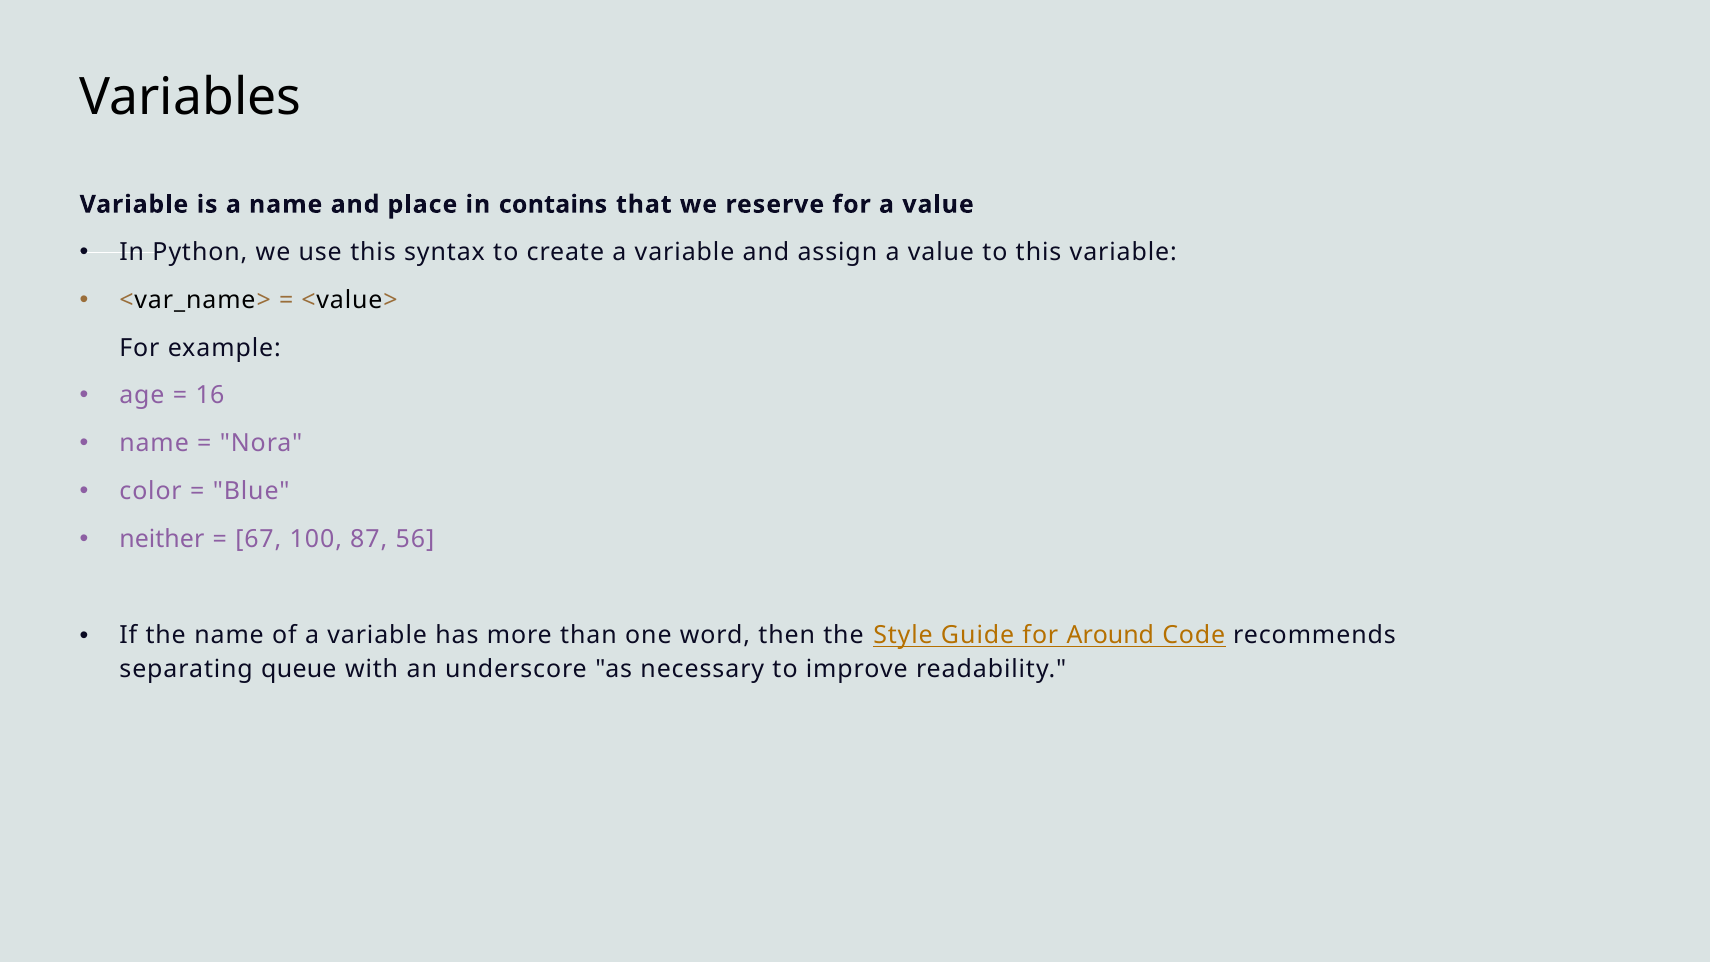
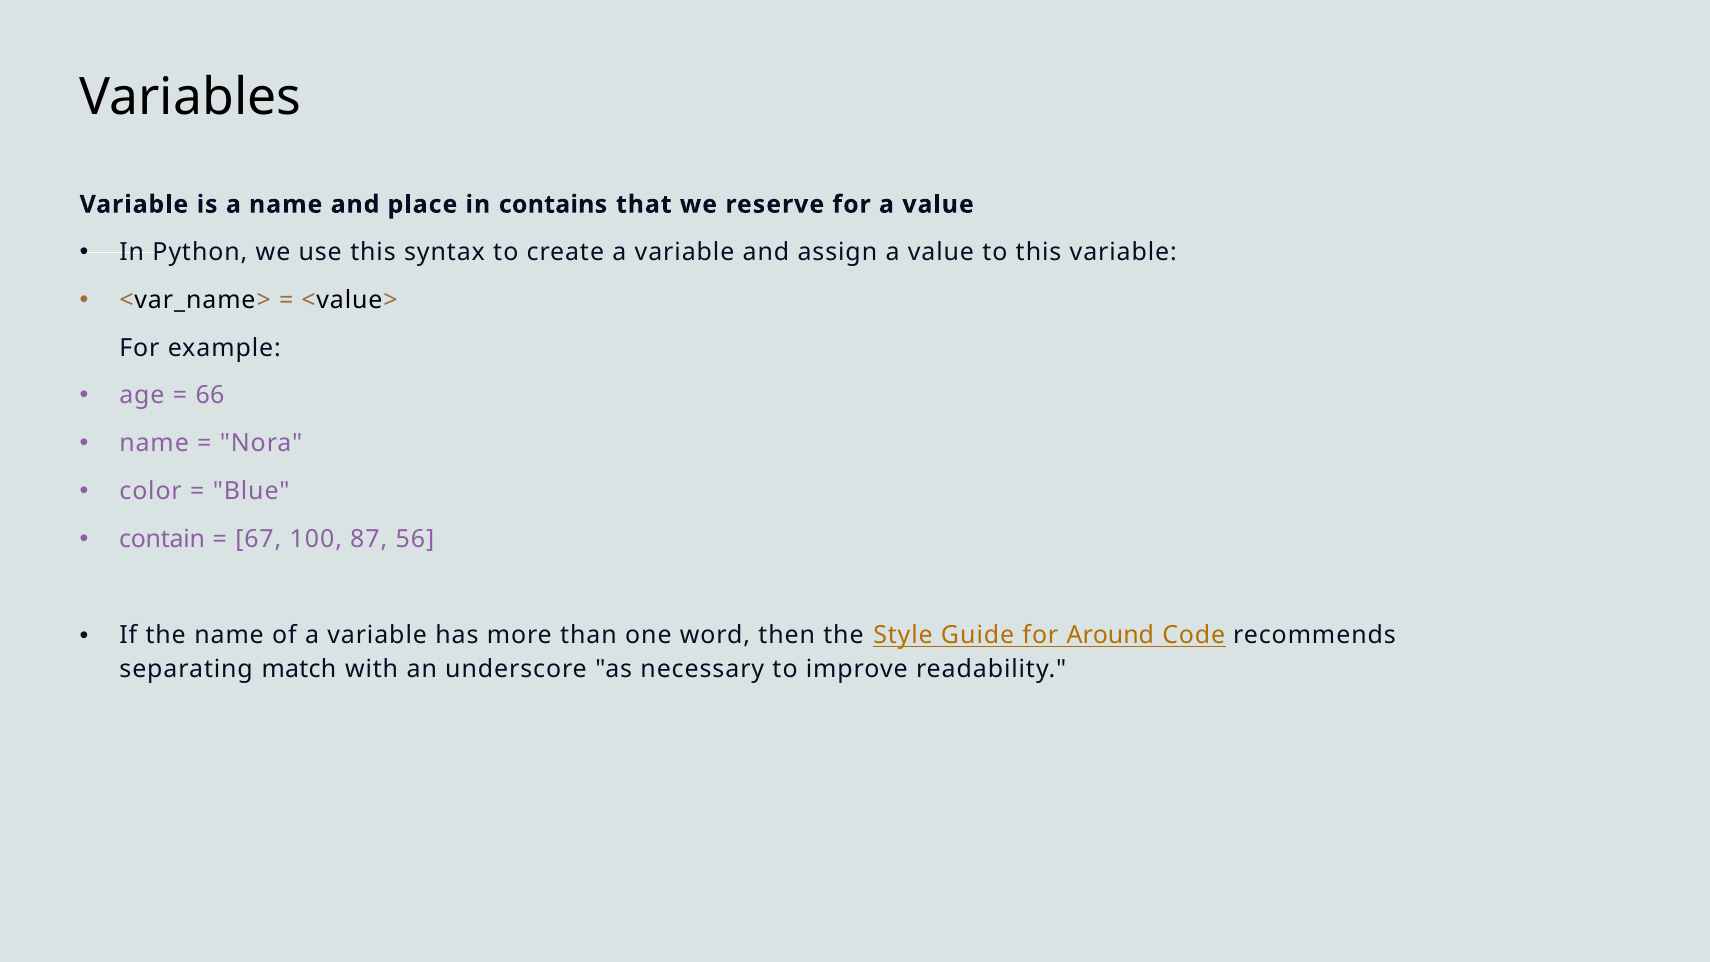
16: 16 -> 66
neither: neither -> contain
queue: queue -> match
